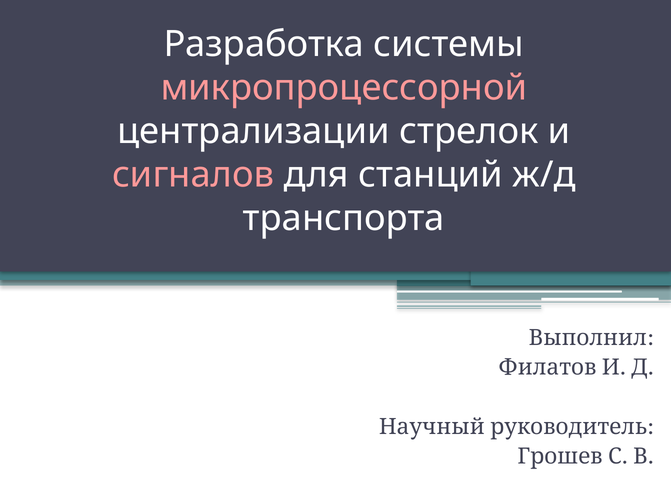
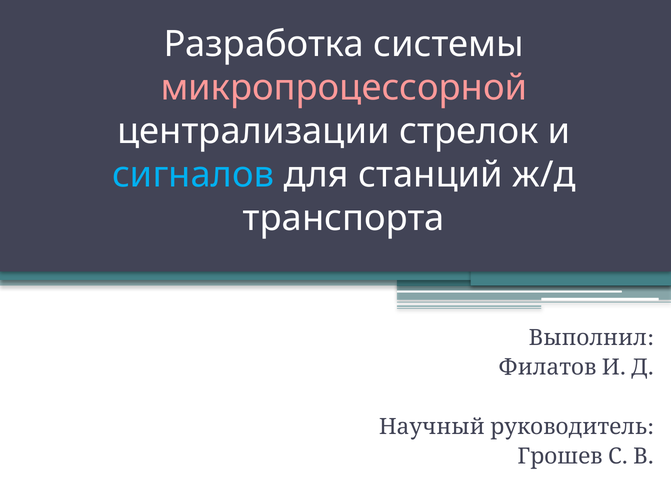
сигналов colour: pink -> light blue
